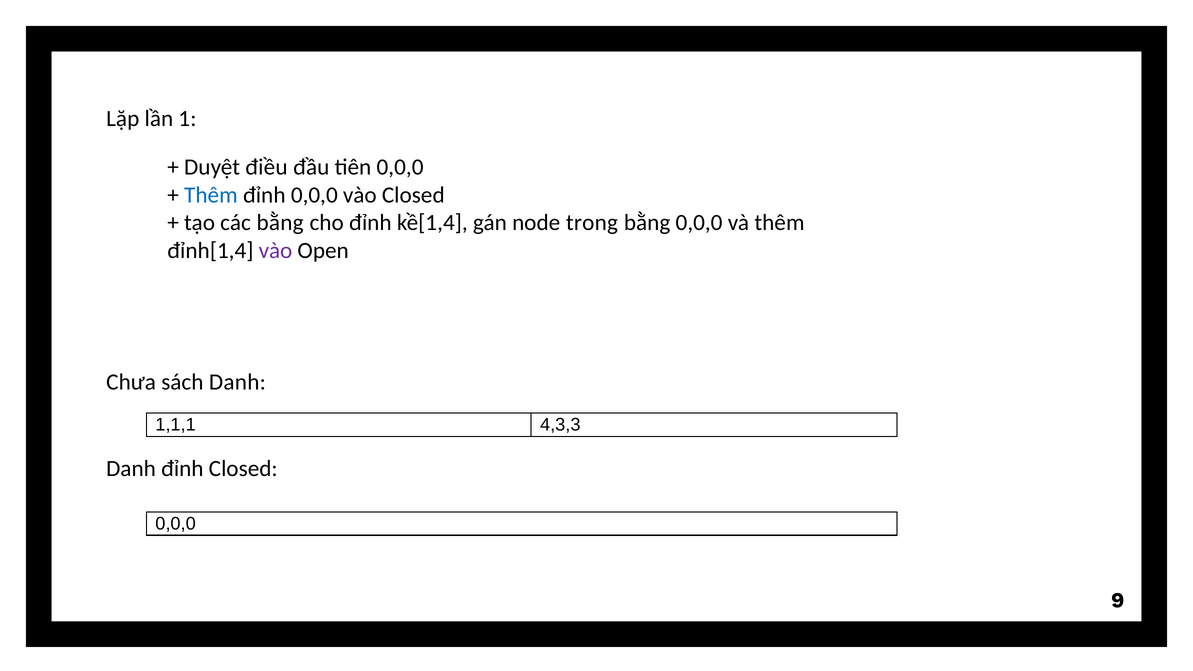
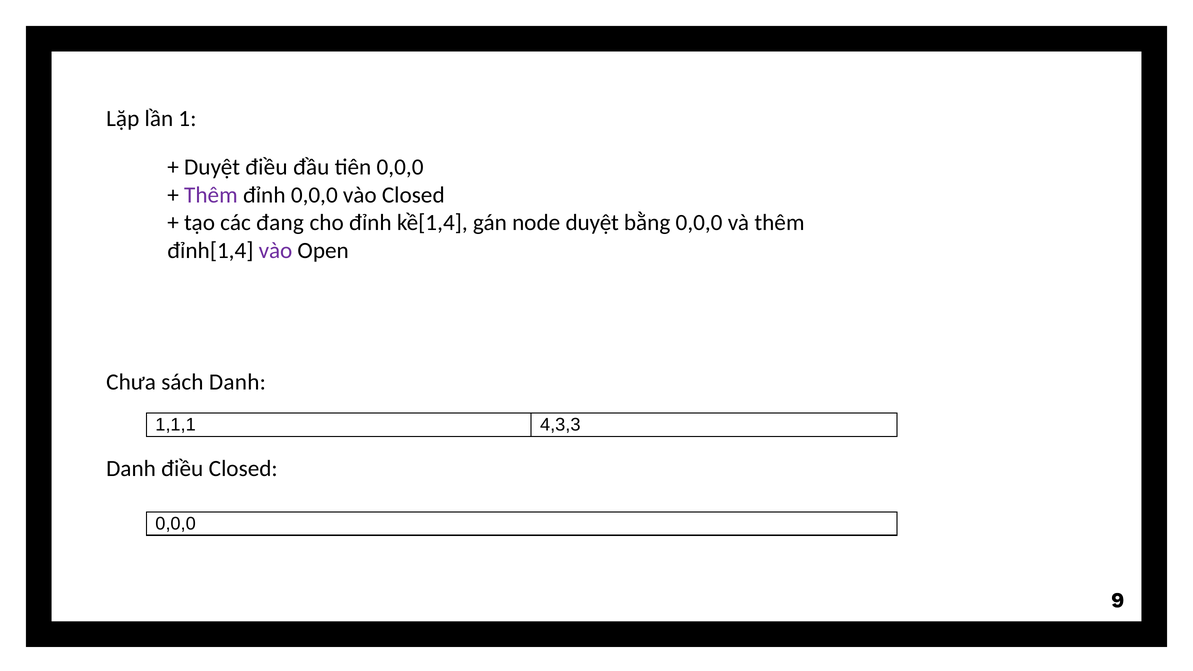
Thêm at (211, 195) colour: blue -> purple
các bằng: bằng -> đang
node trong: trong -> duyệt
Danh đỉnh: đỉnh -> điều
